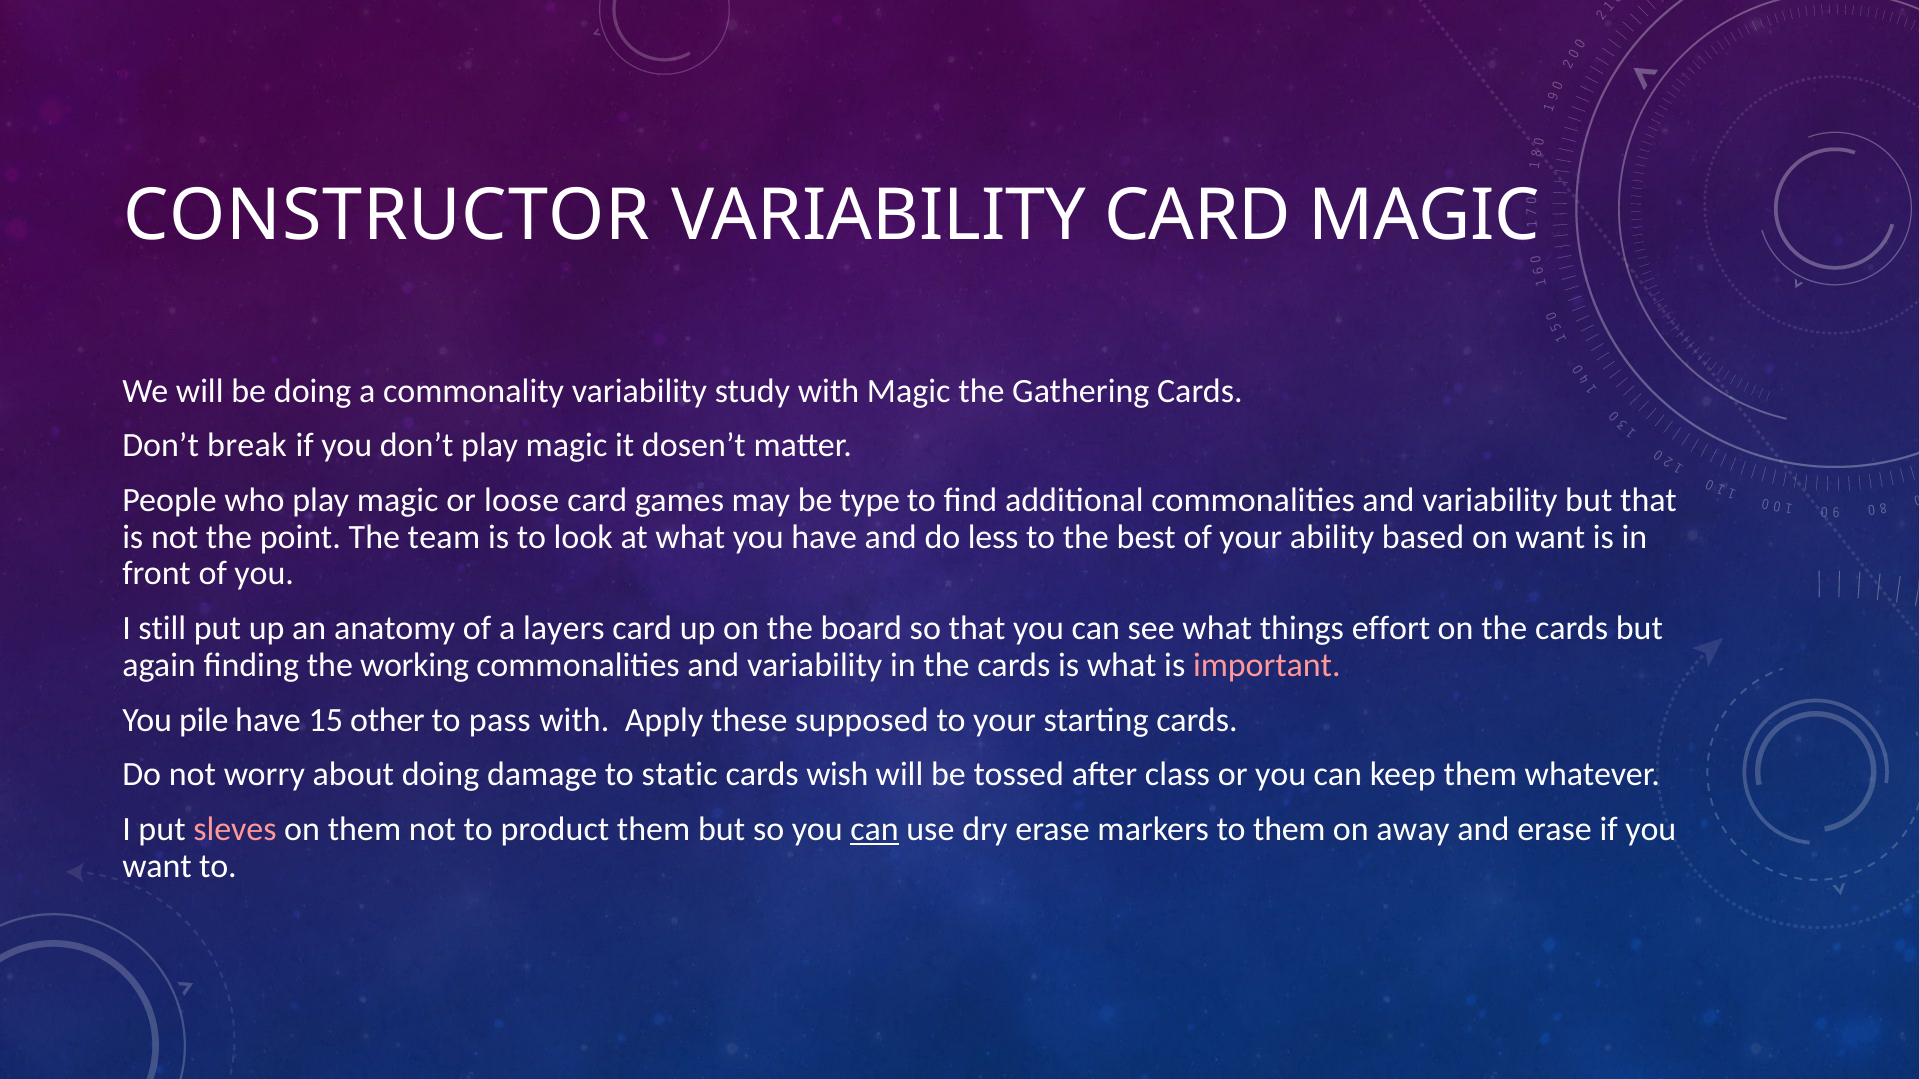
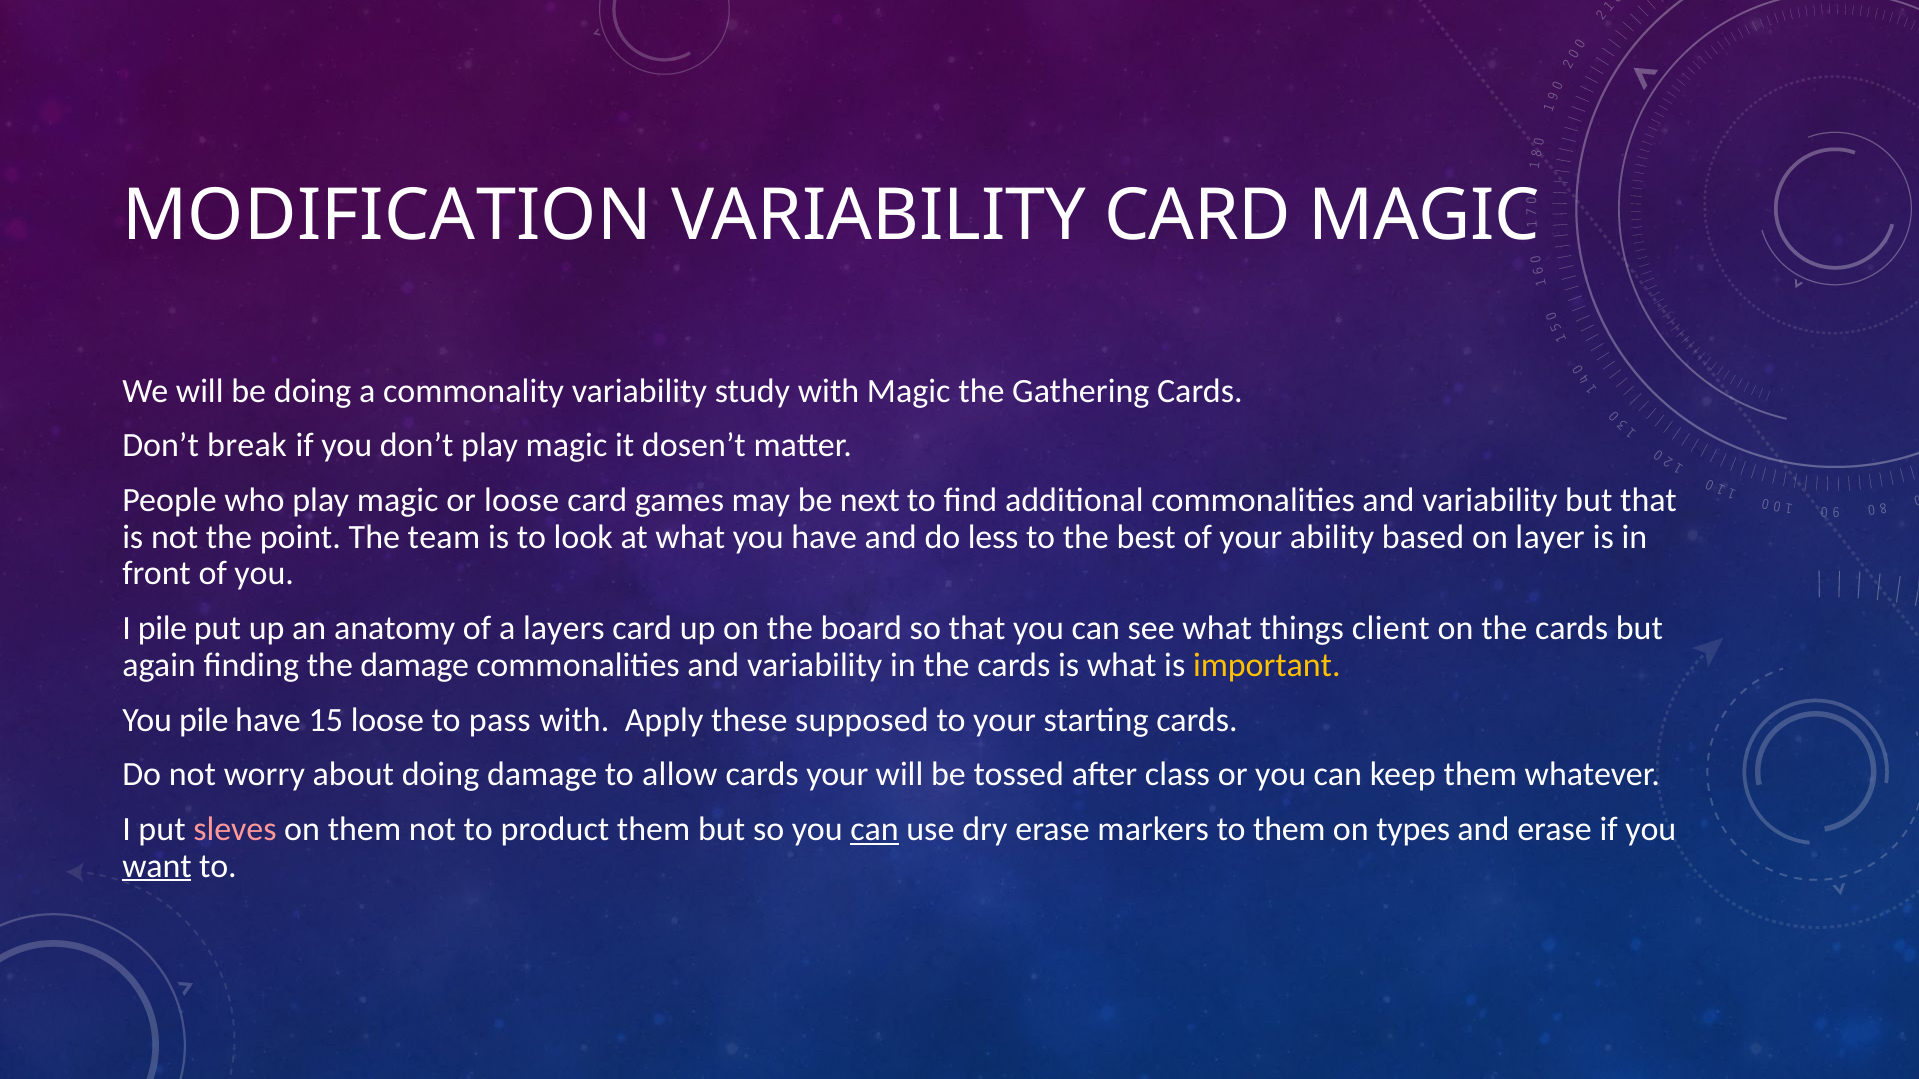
CONSTRUCTOR: CONSTRUCTOR -> MODIFICATION
type: type -> next
on want: want -> layer
I still: still -> pile
effort: effort -> client
the working: working -> damage
important colour: pink -> yellow
15 other: other -> loose
static: static -> allow
cards wish: wish -> your
away: away -> types
want at (157, 866) underline: none -> present
